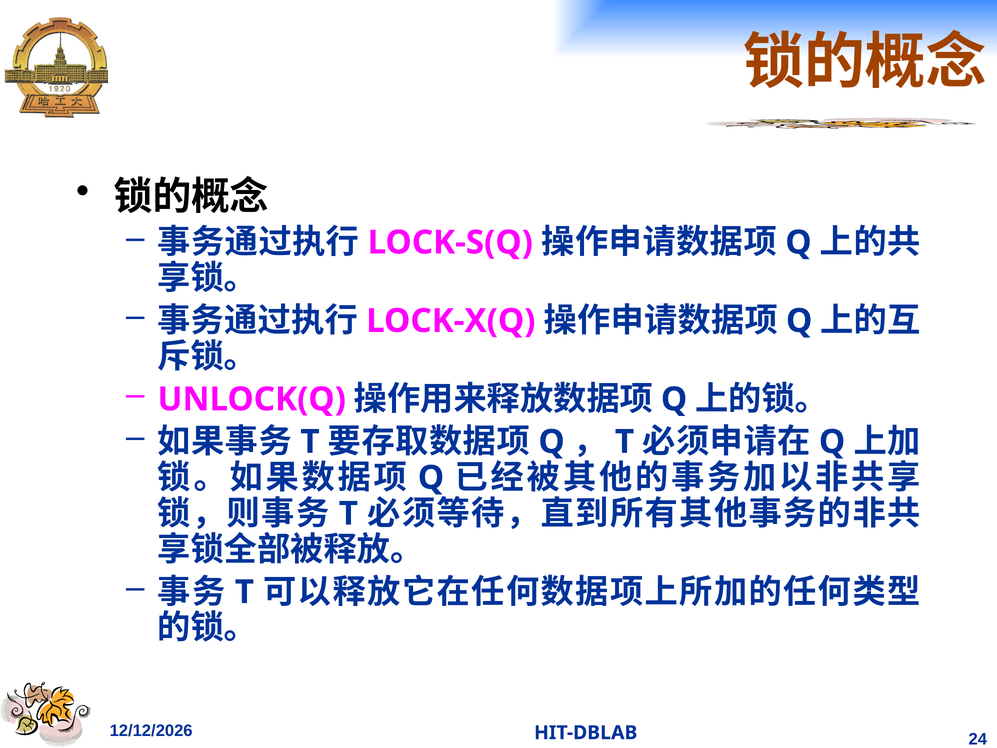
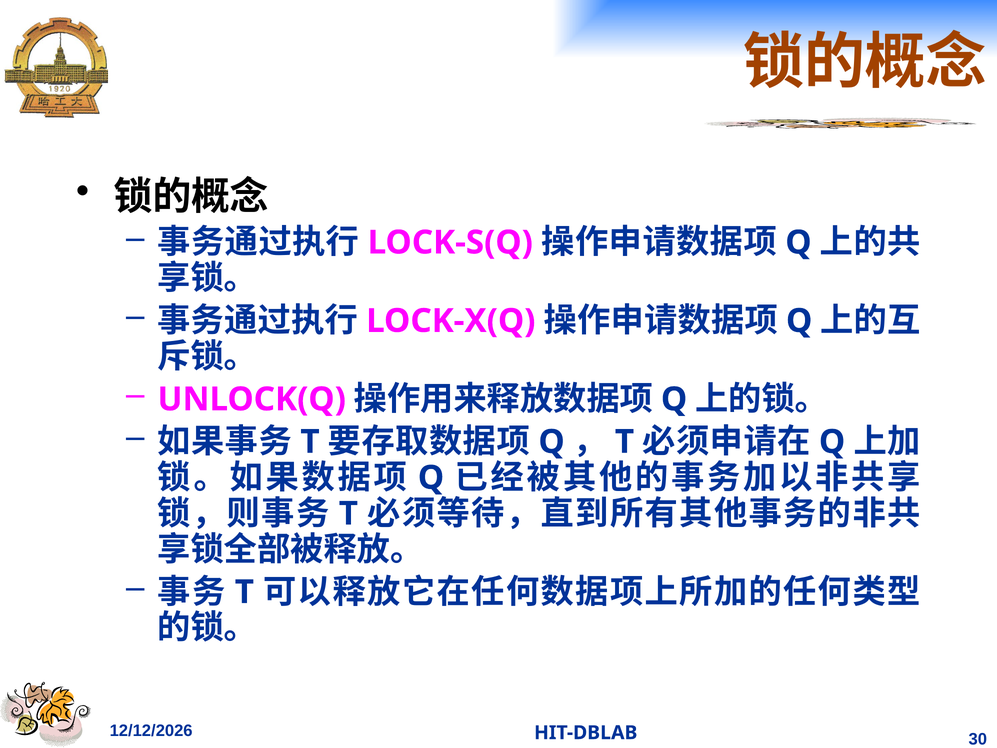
24: 24 -> 30
